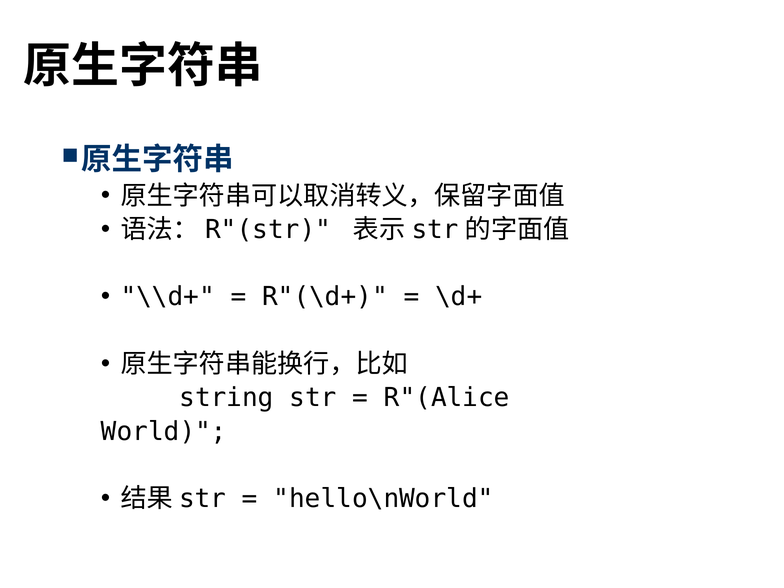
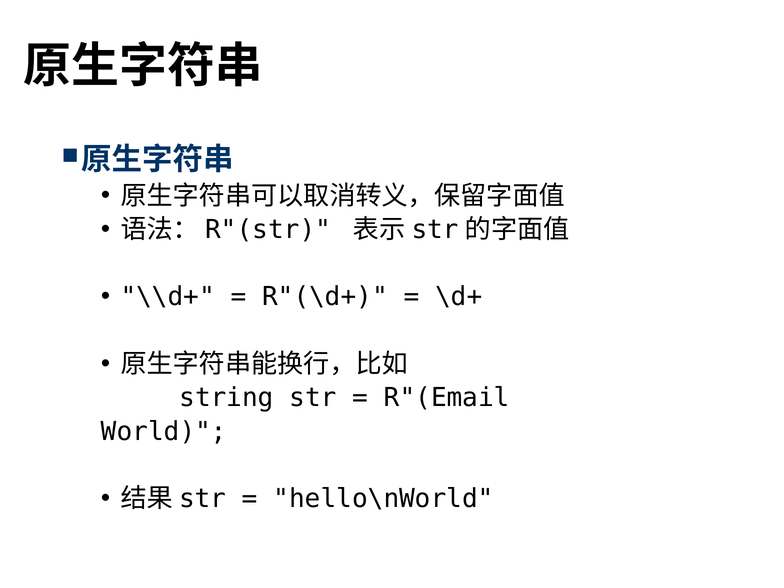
R"(Alice: R"(Alice -> R"(Email
